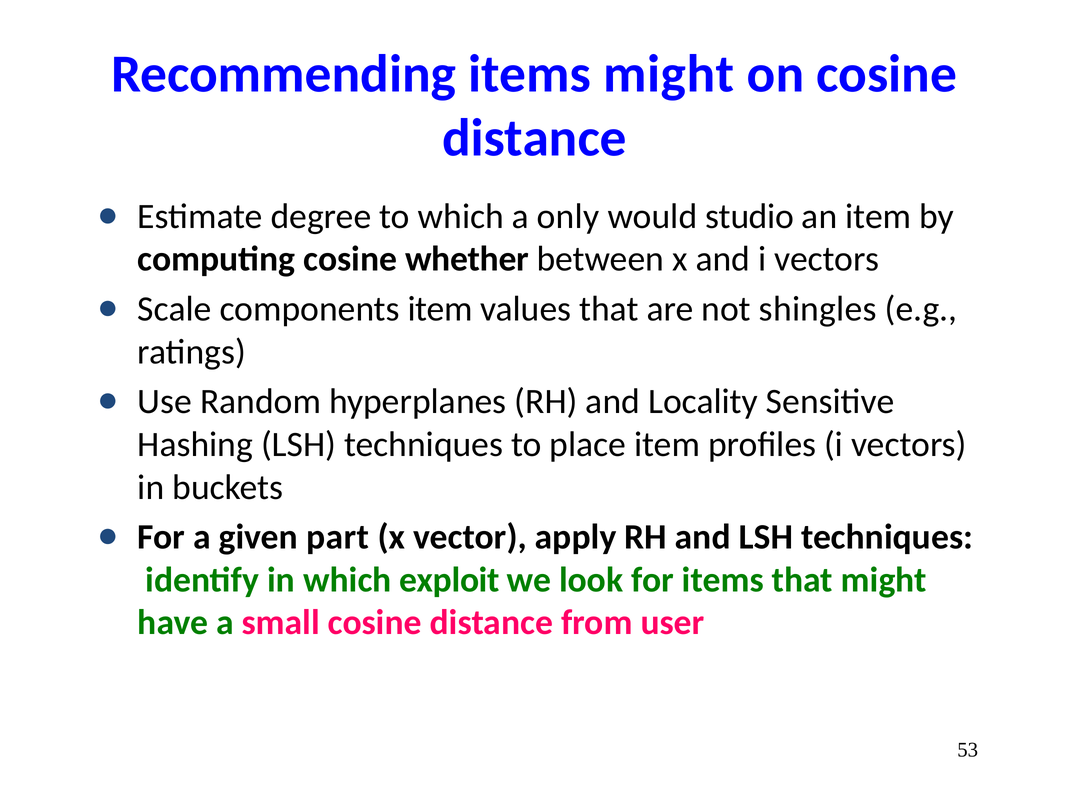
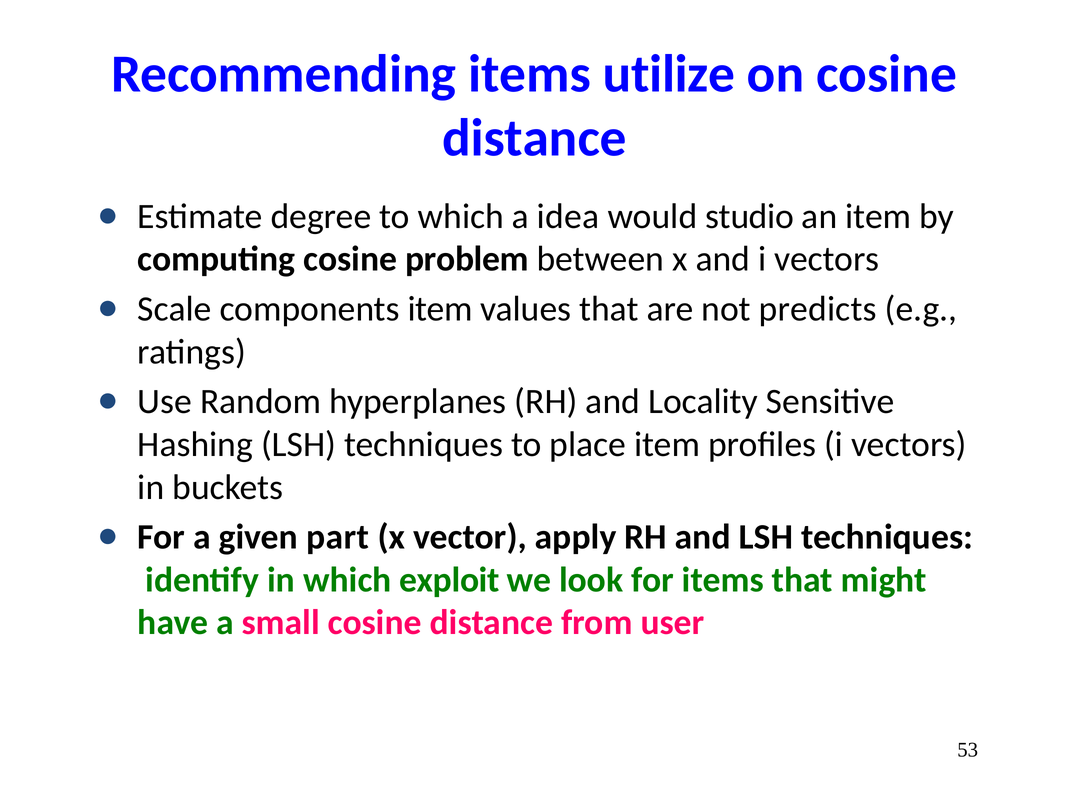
items might: might -> utilize
only: only -> idea
whether: whether -> problem
shingles: shingles -> predicts
